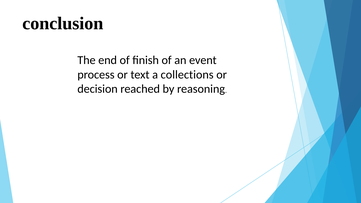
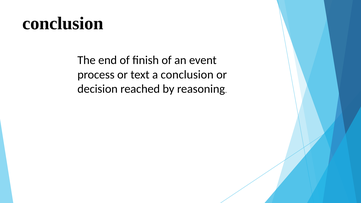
a collections: collections -> conclusion
